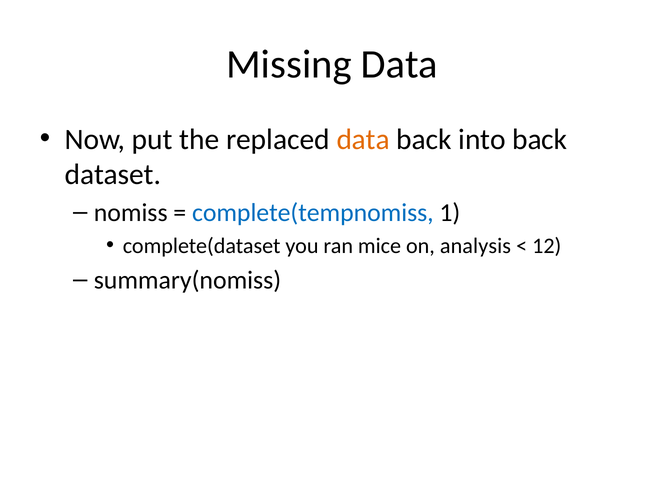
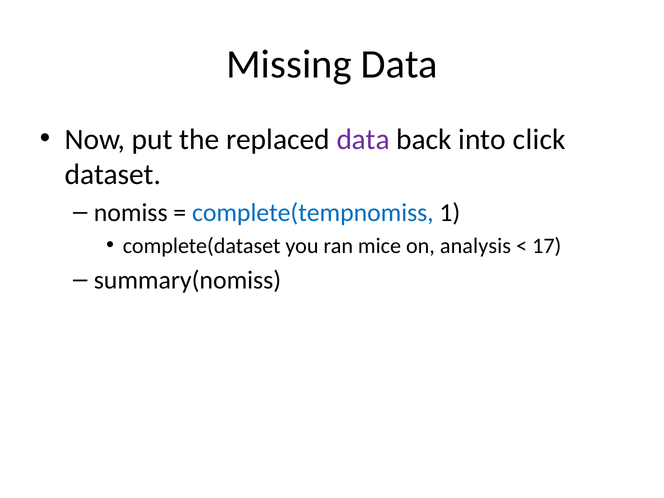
data at (363, 139) colour: orange -> purple
into back: back -> click
12: 12 -> 17
